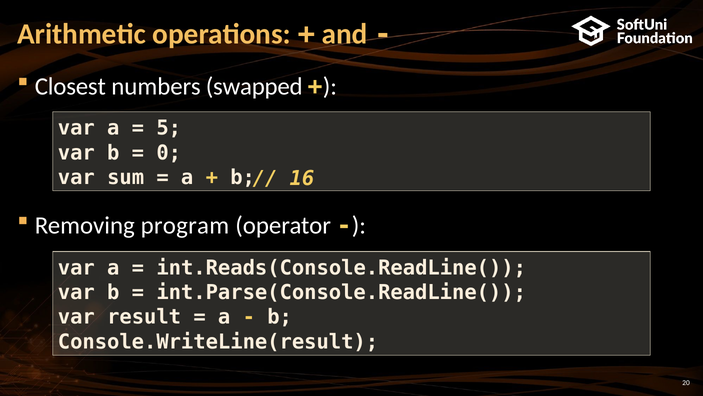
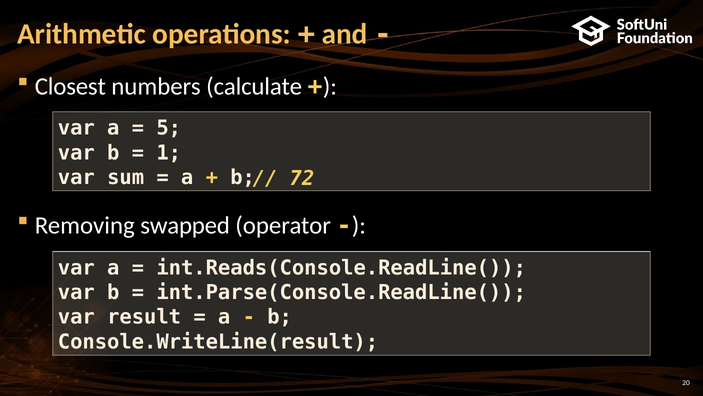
swapped: swapped -> calculate
0: 0 -> 1
16: 16 -> 72
program: program -> swapped
